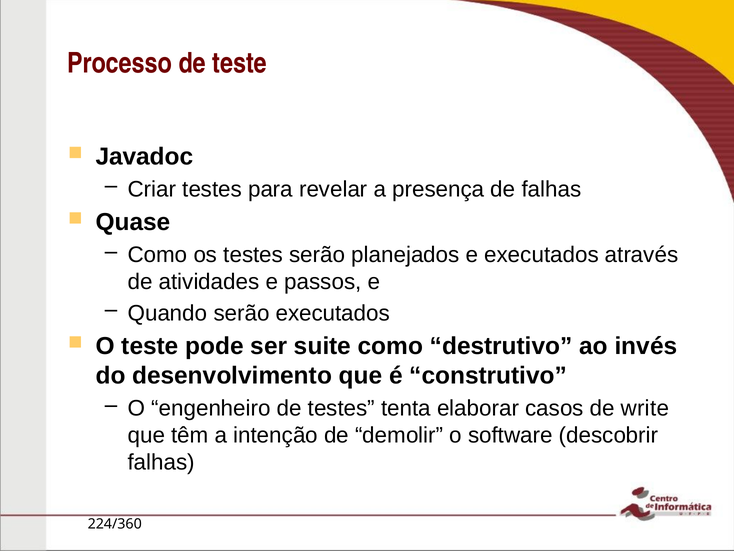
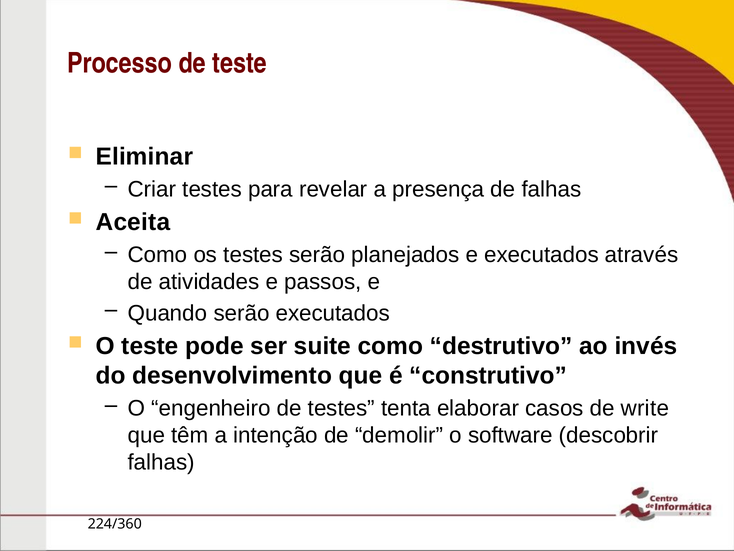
Javadoc: Javadoc -> Eliminar
Quase: Quase -> Aceita
